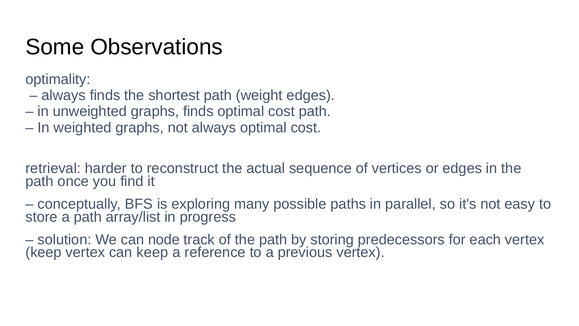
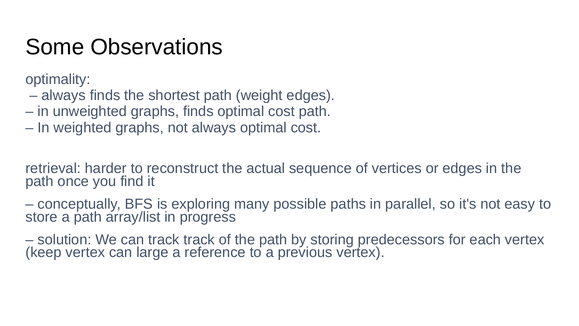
can node: node -> track
can keep: keep -> large
